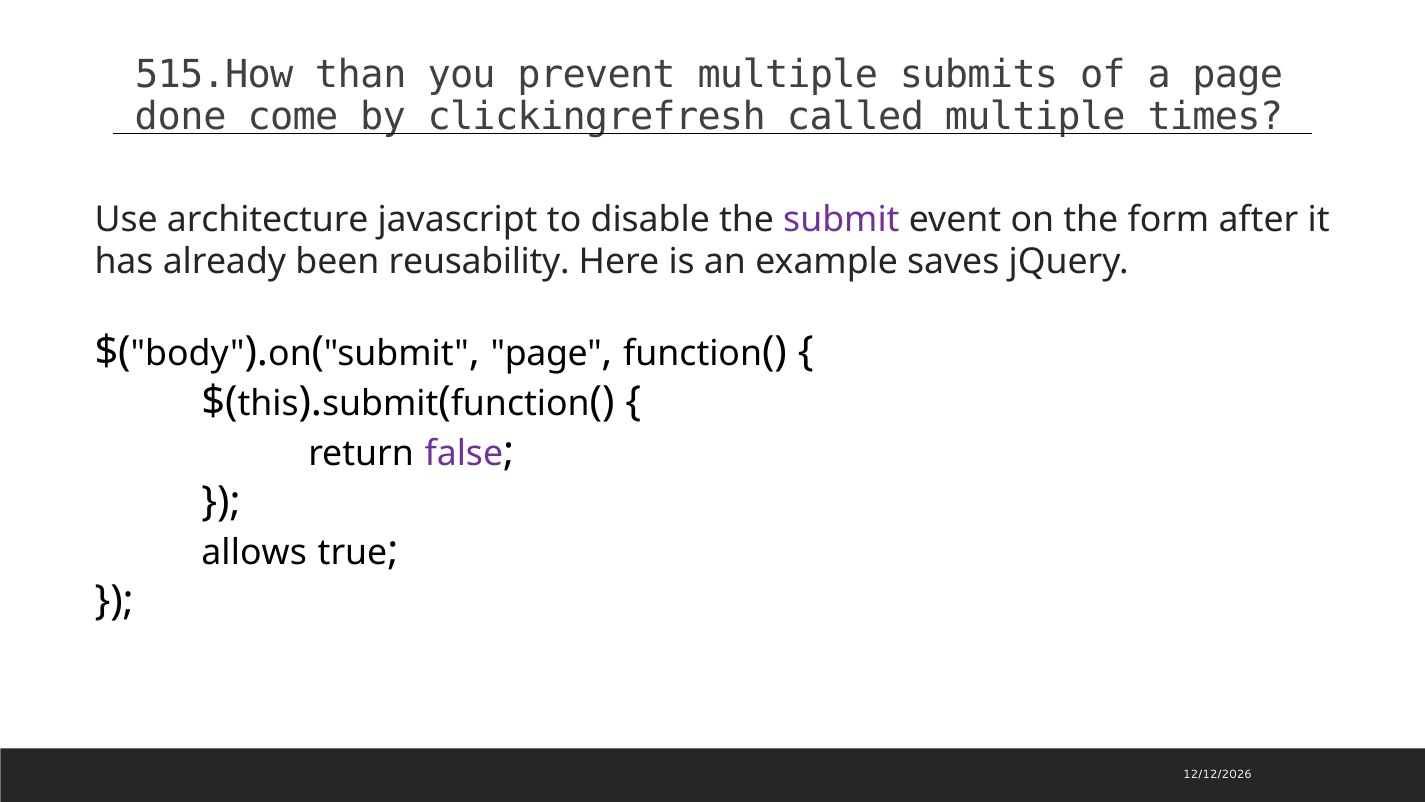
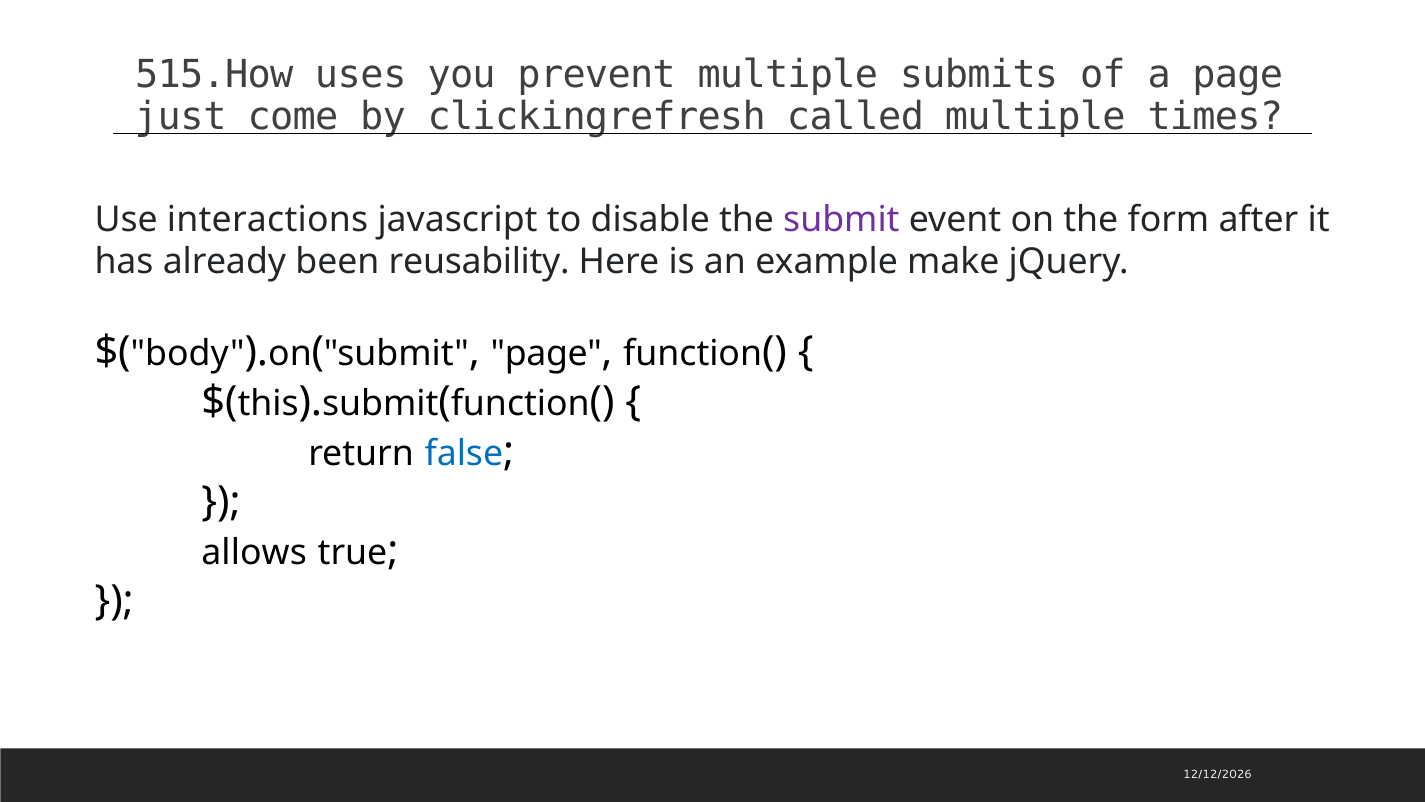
than: than -> uses
done: done -> just
architecture: architecture -> interactions
saves: saves -> make
false colour: purple -> blue
